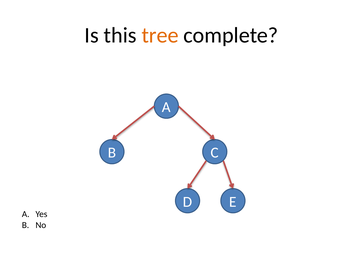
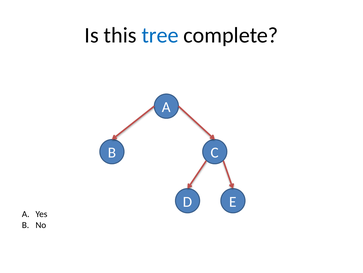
tree colour: orange -> blue
